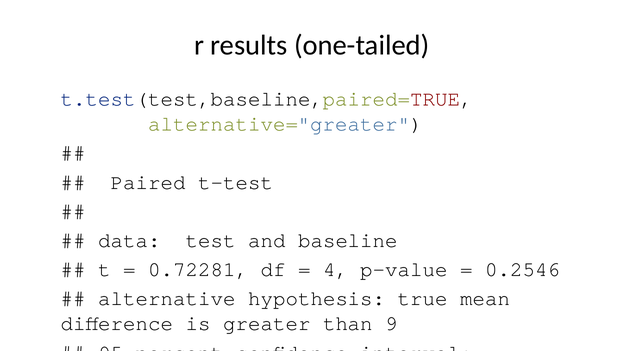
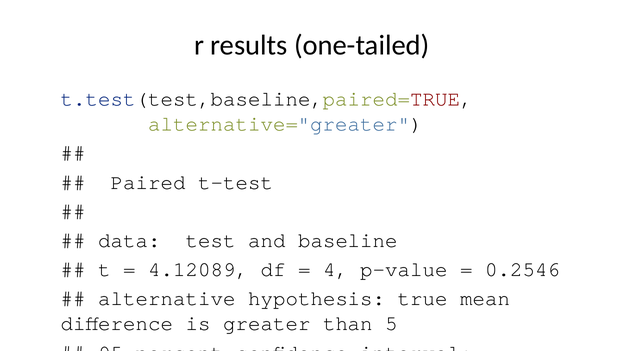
0.72281: 0.72281 -> 4.12089
9: 9 -> 5
